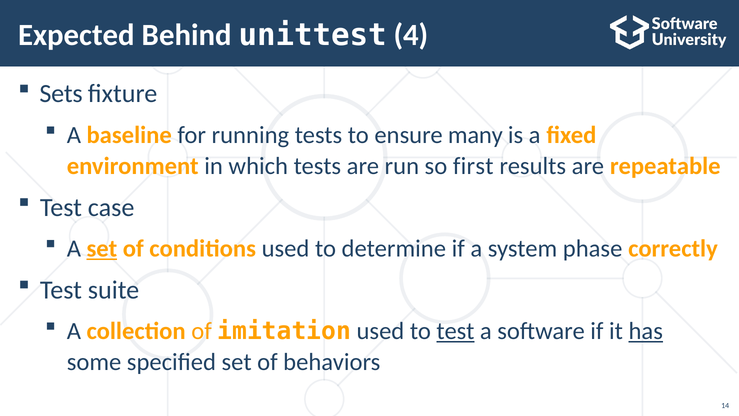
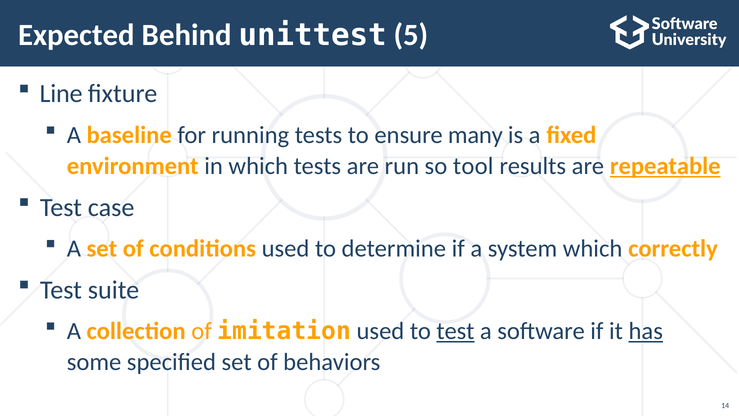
4: 4 -> 5
Sets: Sets -> Line
first: first -> tool
repeatable underline: none -> present
set at (102, 248) underline: present -> none
system phase: phase -> which
